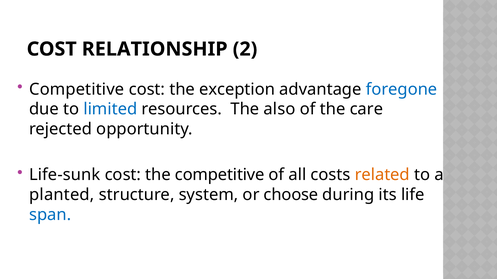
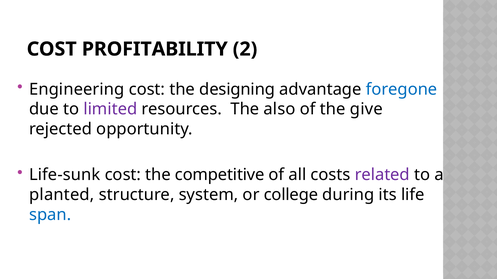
RELATIONSHIP: RELATIONSHIP -> PROFITABILITY
Competitive at (77, 89): Competitive -> Engineering
exception: exception -> designing
limited colour: blue -> purple
care: care -> give
related colour: orange -> purple
choose: choose -> college
